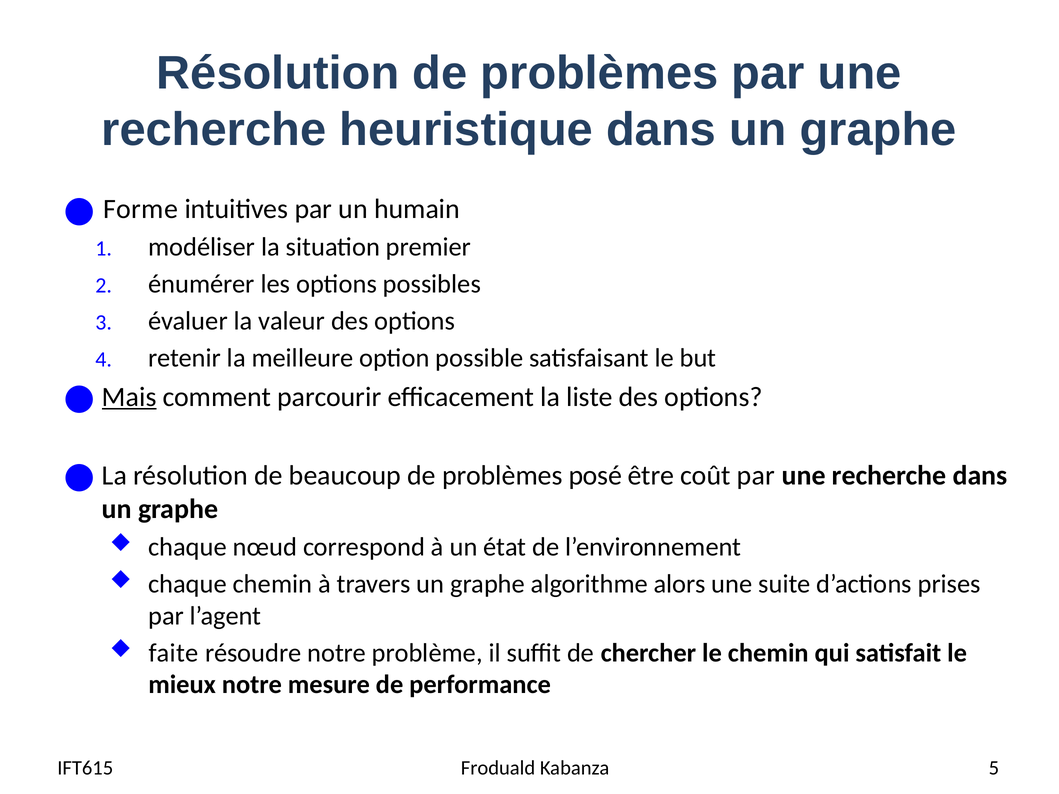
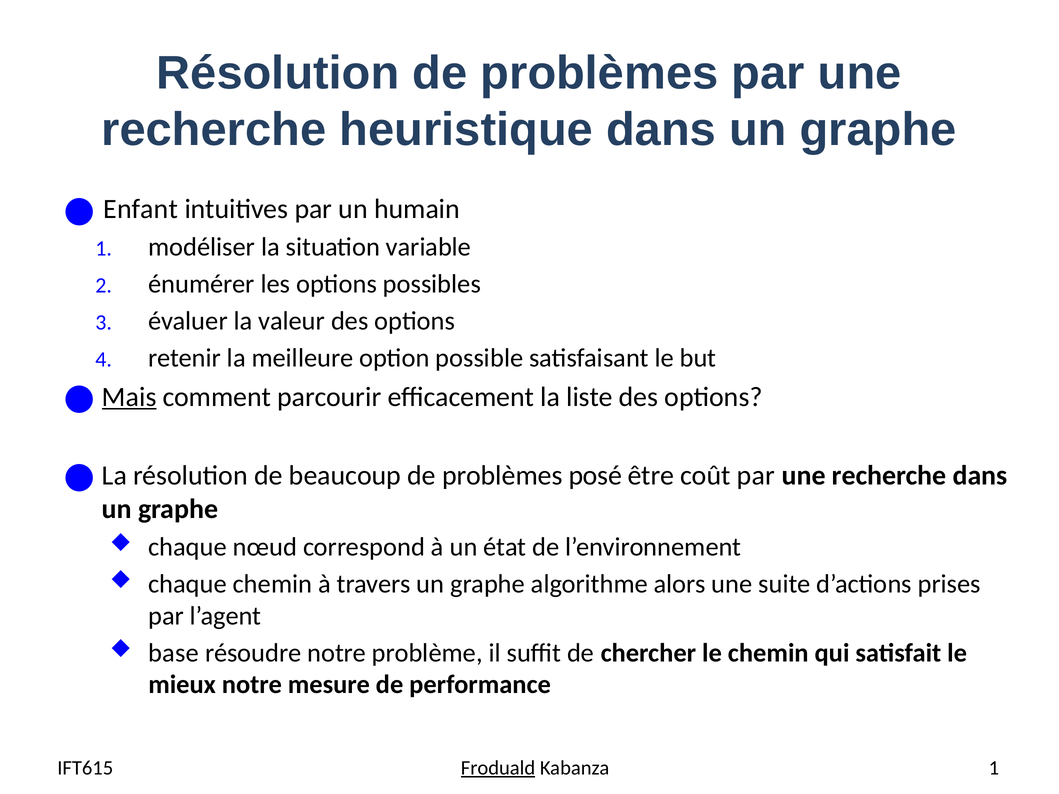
Forme: Forme -> Enfant
premier: premier -> variable
faite: faite -> base
Froduald underline: none -> present
Kabanza 5: 5 -> 1
